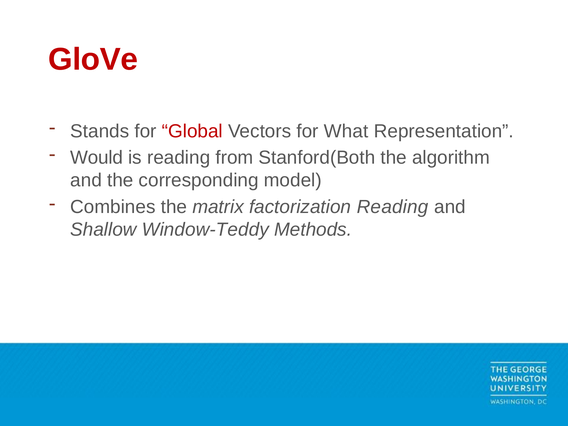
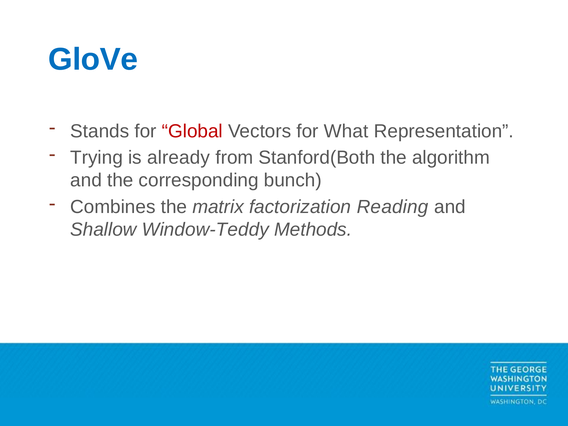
GloVe colour: red -> blue
Would: Would -> Trying
is reading: reading -> already
model: model -> bunch
